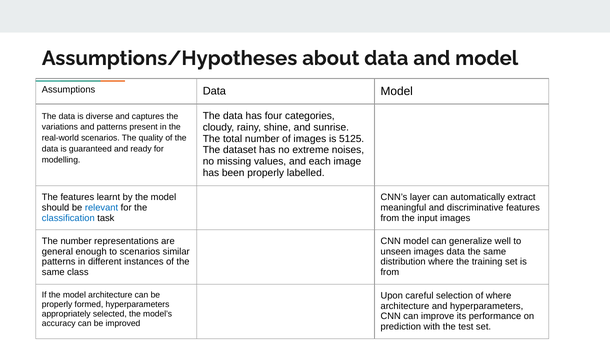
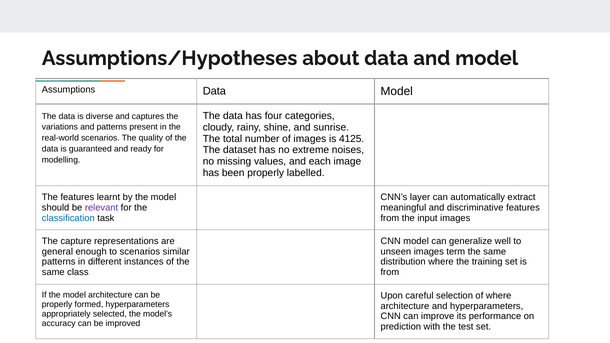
5125: 5125 -> 4125
relevant colour: blue -> purple
The number: number -> capture
images data: data -> term
